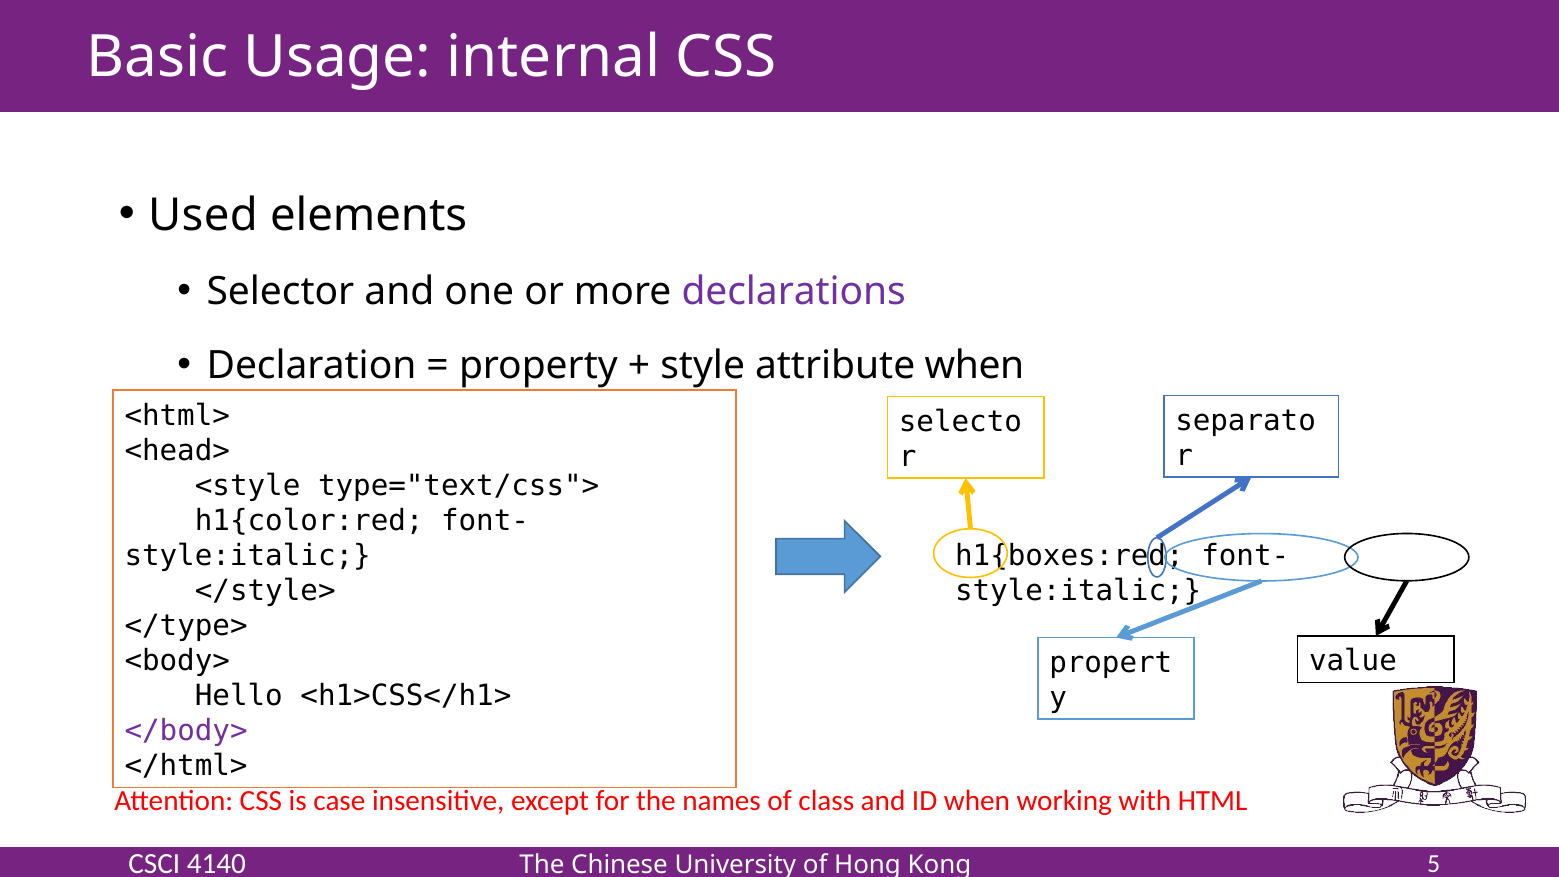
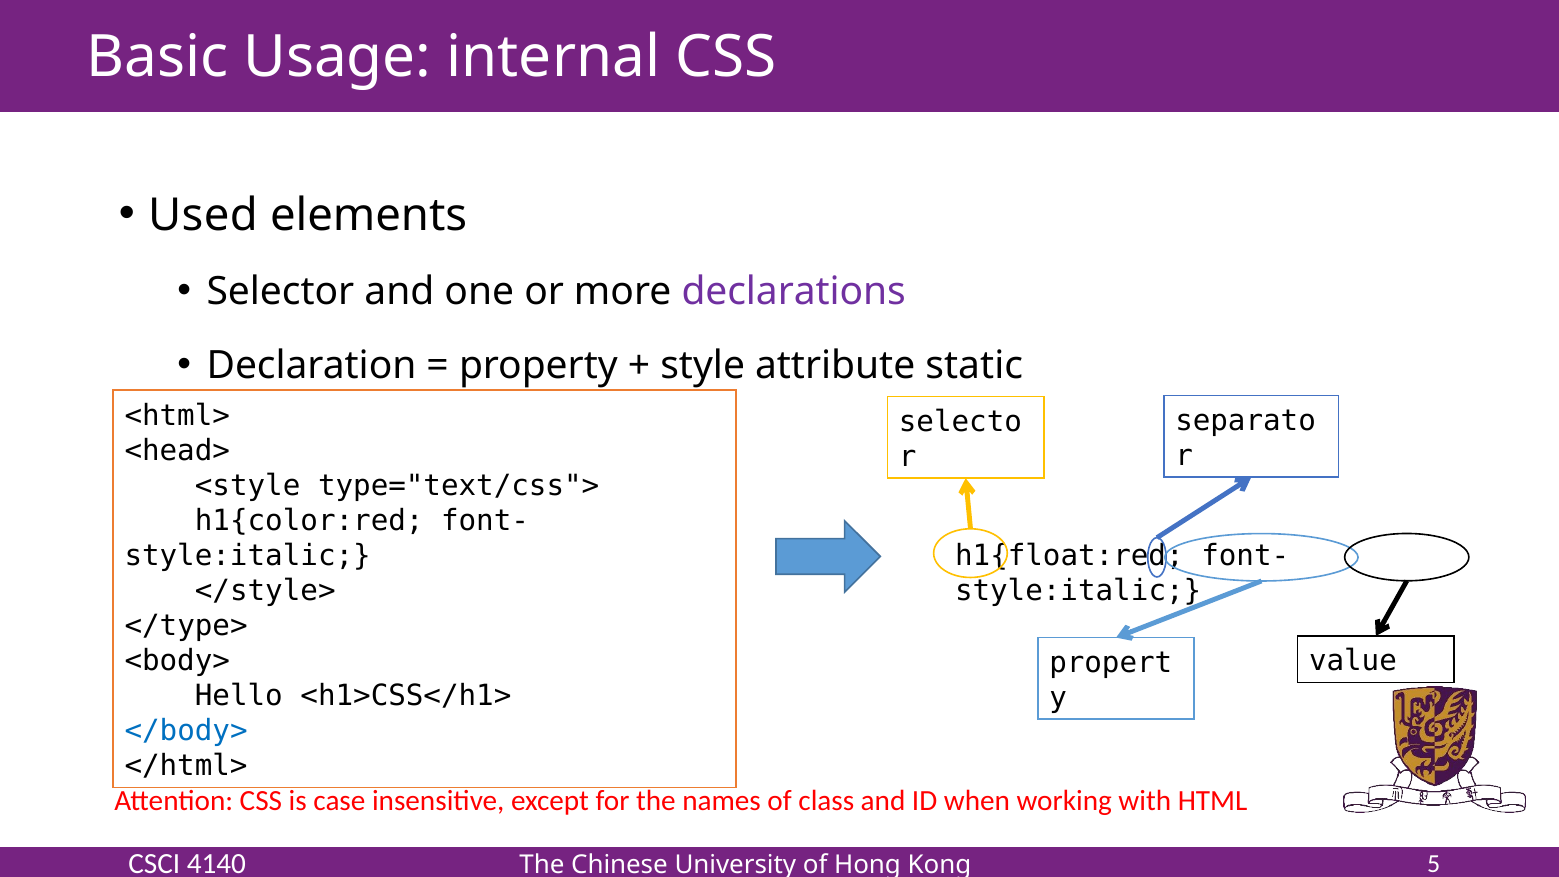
attribute when: when -> static
h1{boxes:red: h1{boxes:red -> h1{float:red
</body> colour: purple -> blue
